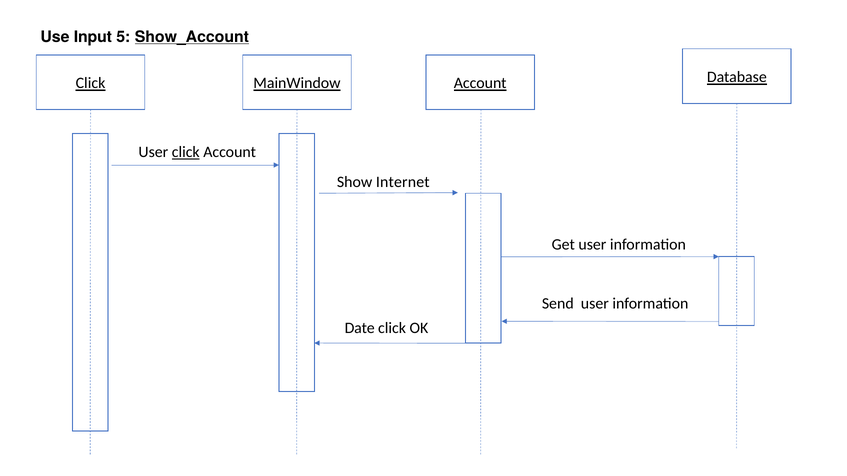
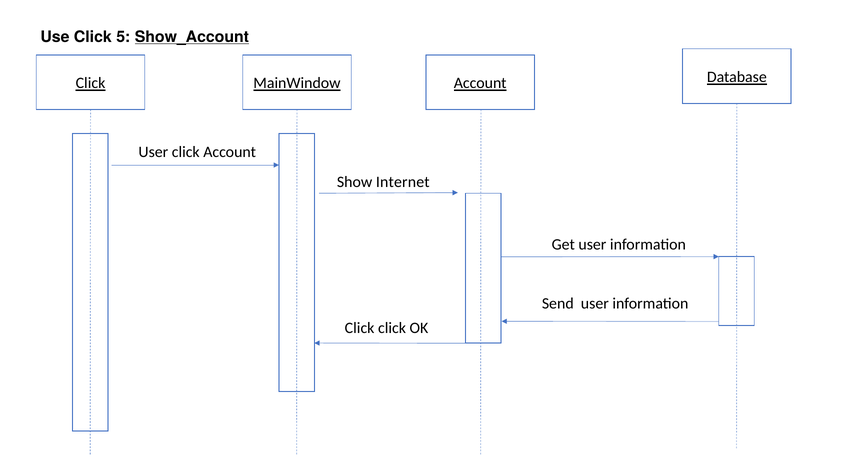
Use Input: Input -> Click
click at (186, 152) underline: present -> none
Date at (360, 328): Date -> Click
